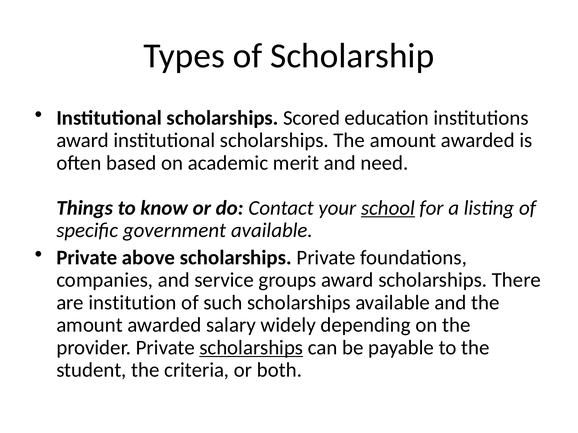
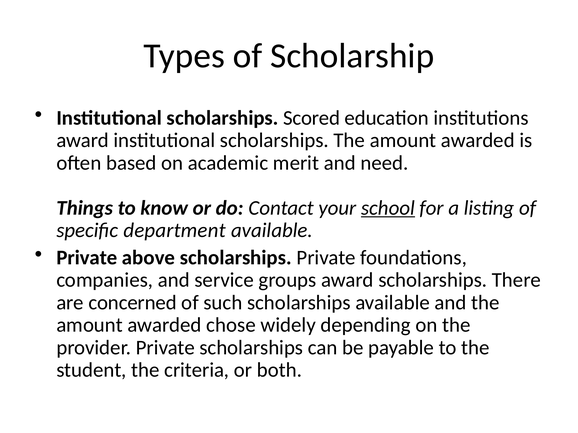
government: government -> department
institution: institution -> concerned
salary: salary -> chose
scholarships at (251, 348) underline: present -> none
